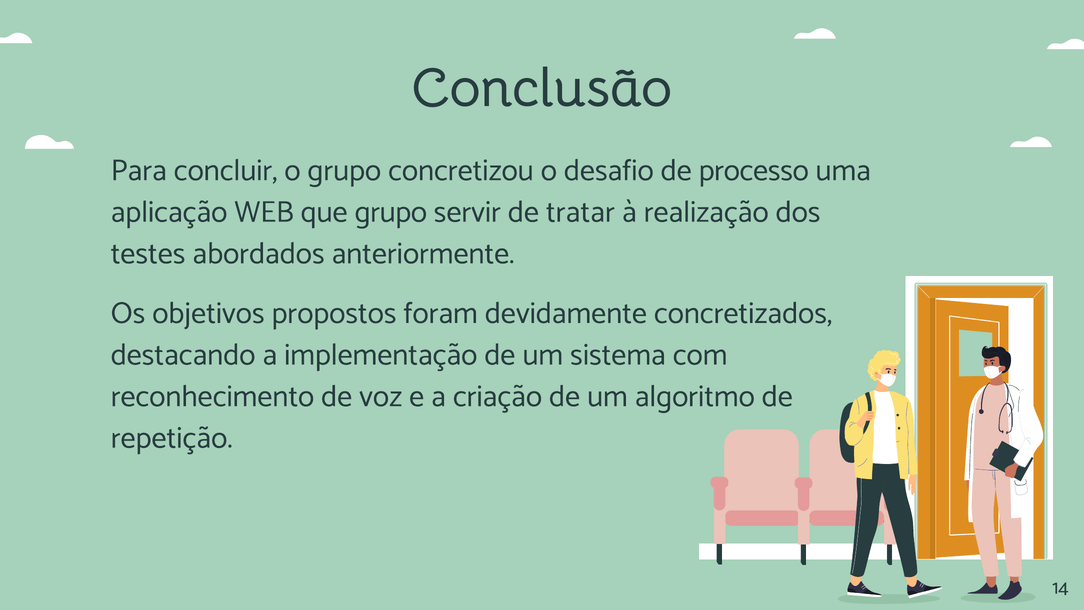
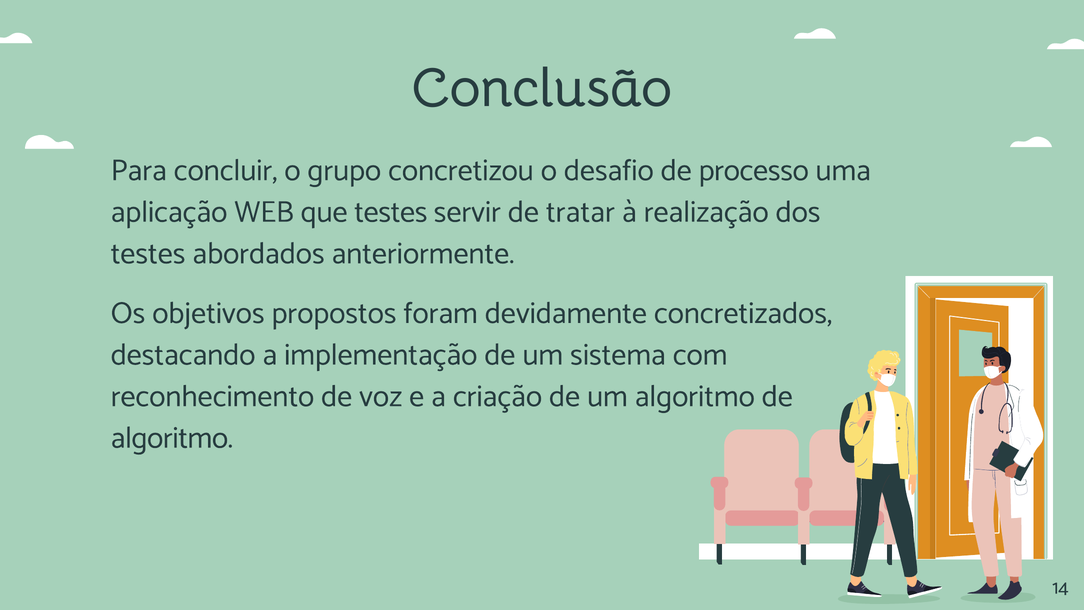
que grupo: grupo -> testes
repetição at (172, 438): repetição -> algoritmo
